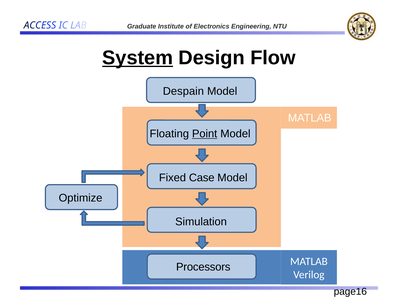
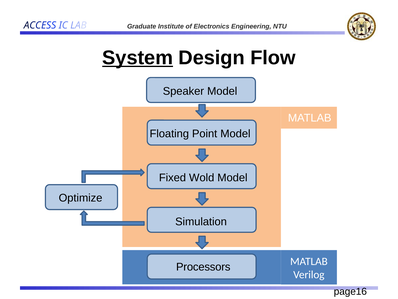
Despain: Despain -> Speaker
Point underline: present -> none
Case: Case -> Wold
